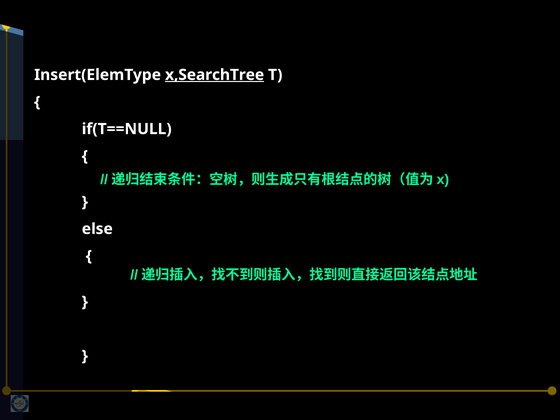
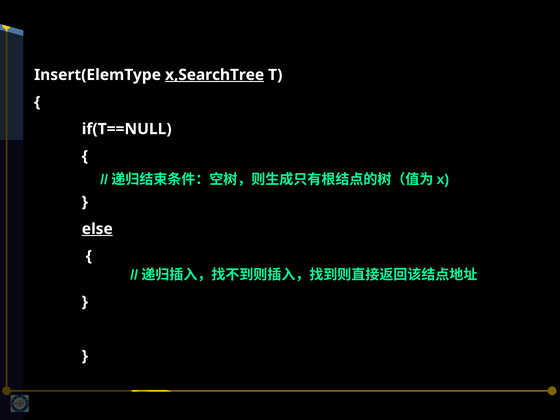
else underline: none -> present
